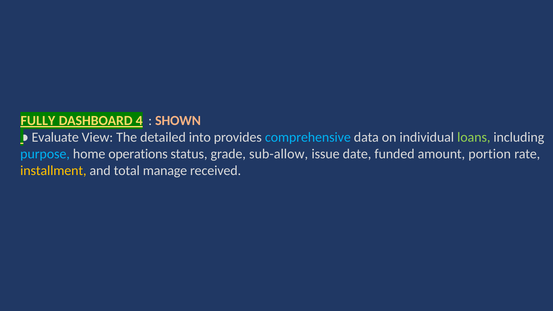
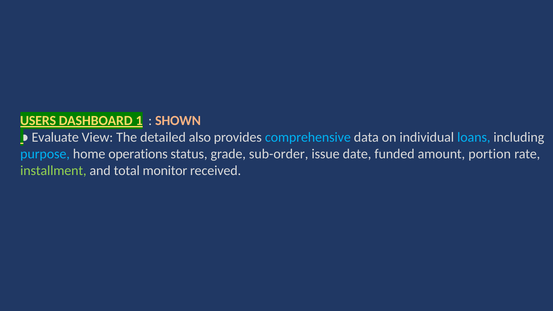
FULLY: FULLY -> USERS
4: 4 -> 1
into: into -> also
loans colour: light green -> light blue
sub-allow: sub-allow -> sub-order
installment colour: yellow -> light green
manage: manage -> monitor
